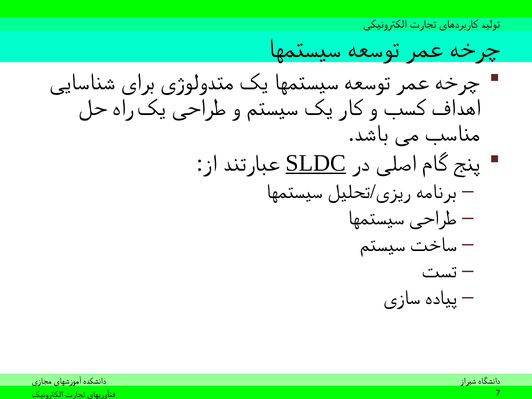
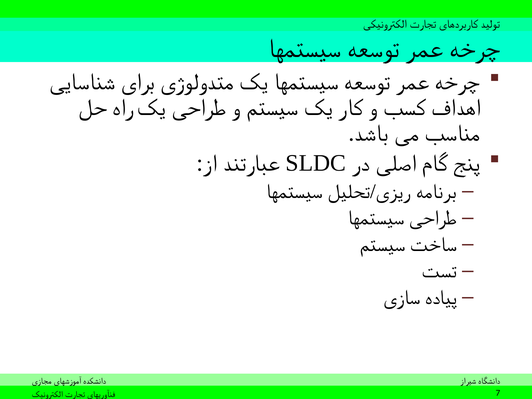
SLDC underline: present -> none
